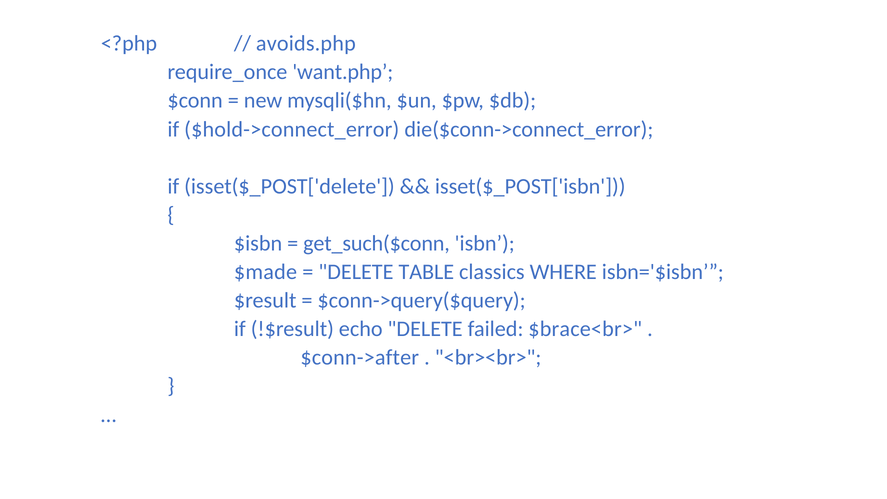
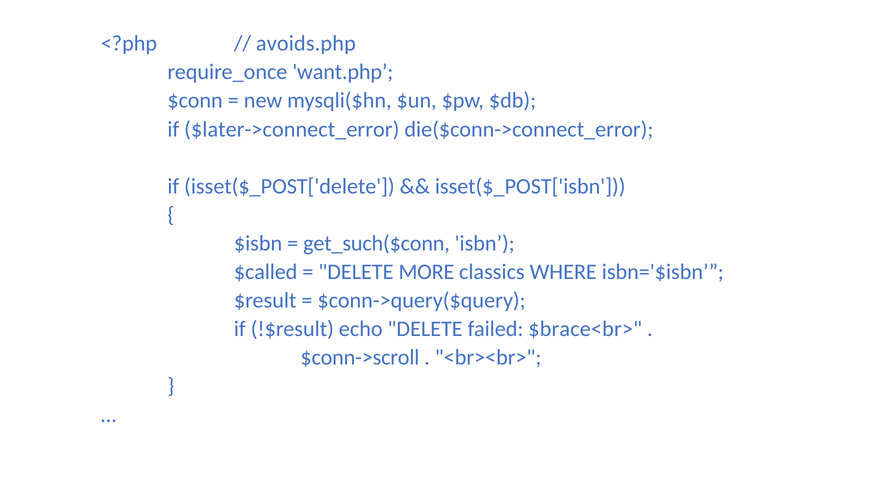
$hold->connect_error: $hold->connect_error -> $later->connect_error
$made: $made -> $called
TABLE: TABLE -> MORE
$conn->after: $conn->after -> $conn->scroll
